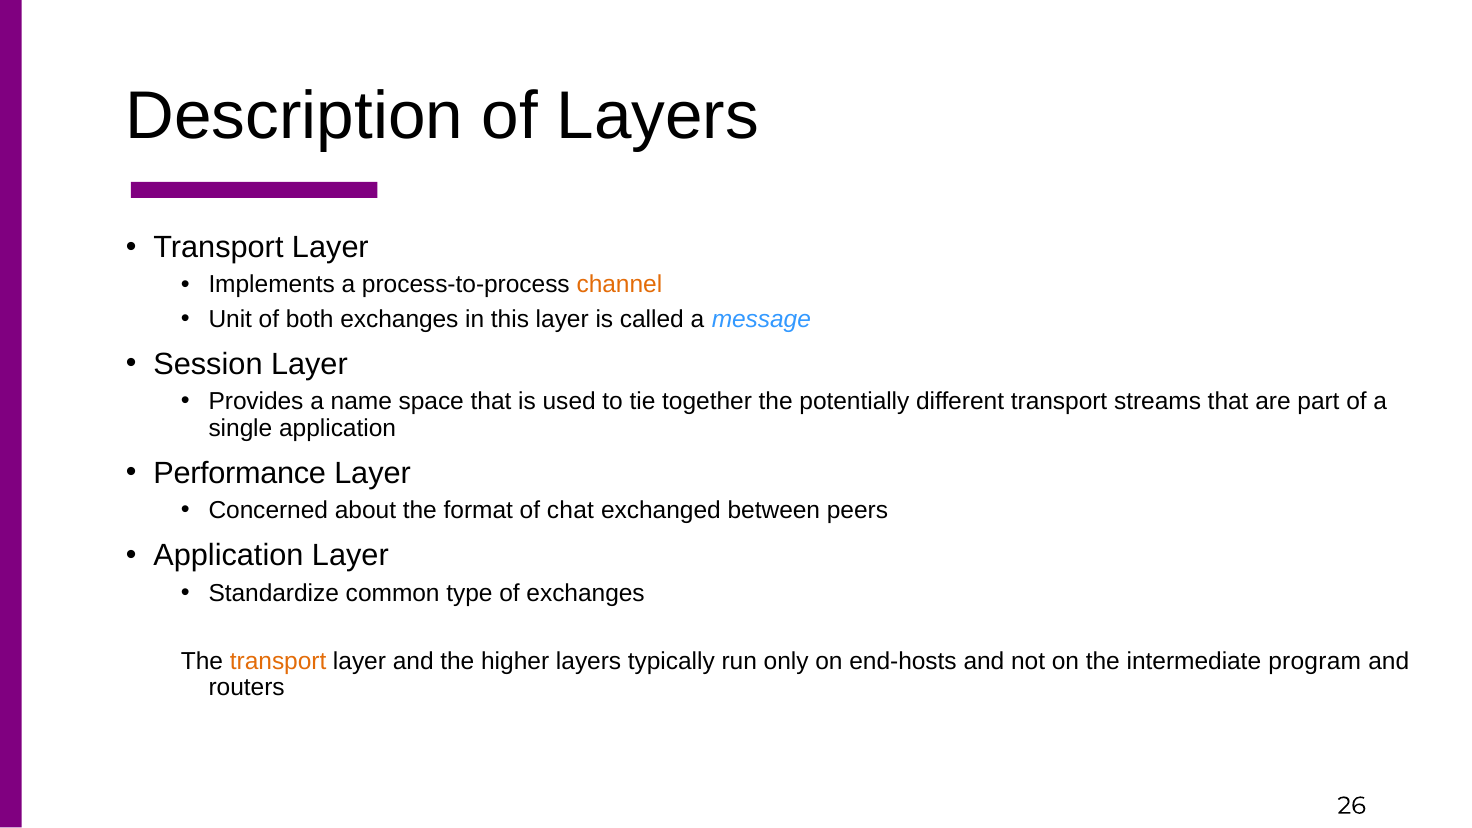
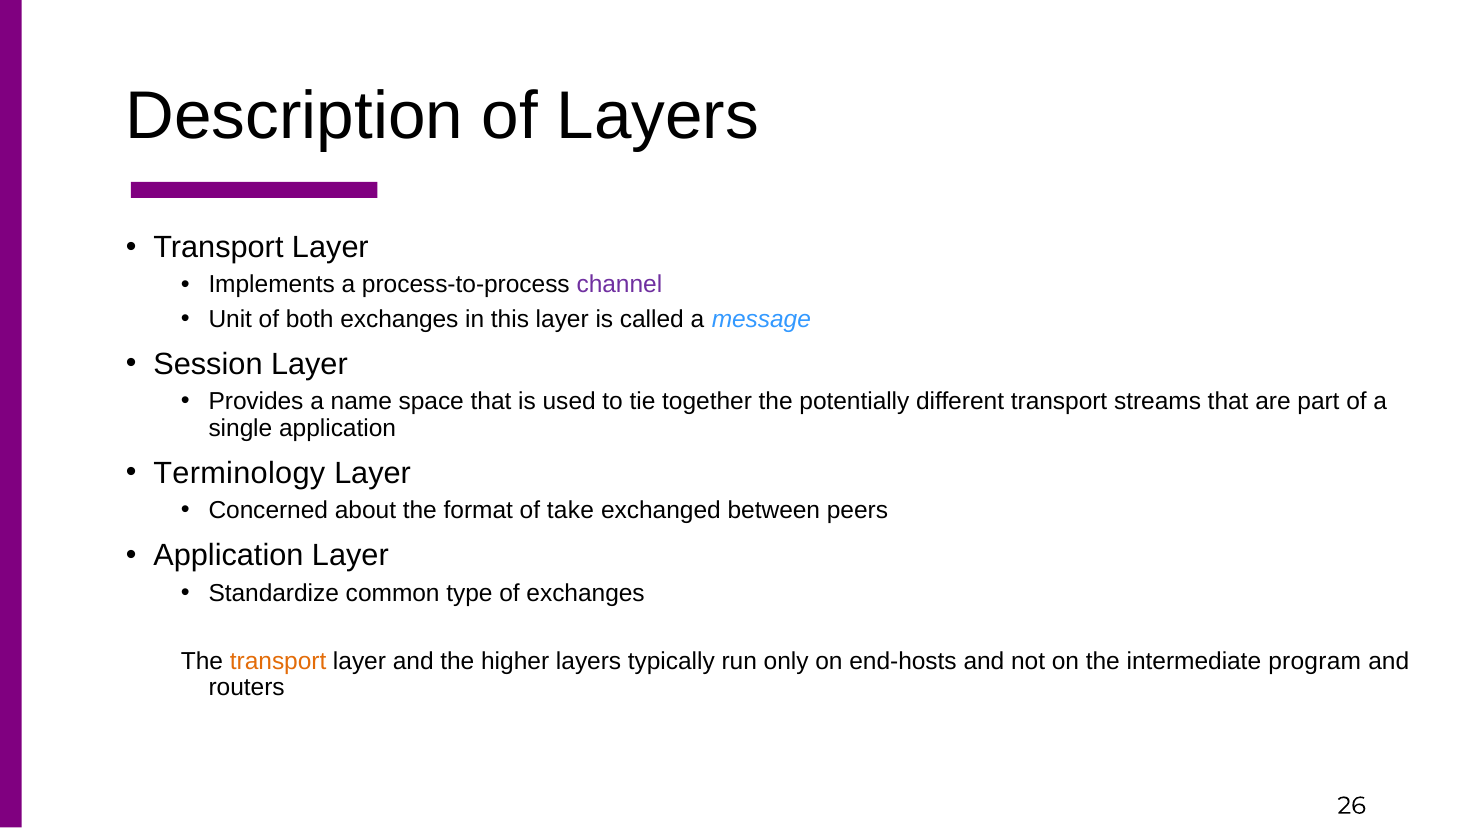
channel colour: orange -> purple
Performance: Performance -> Terminology
chat: chat -> take
